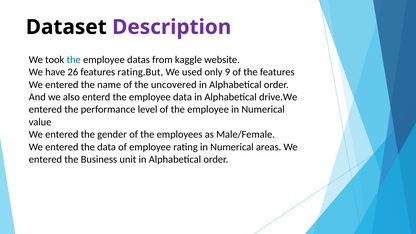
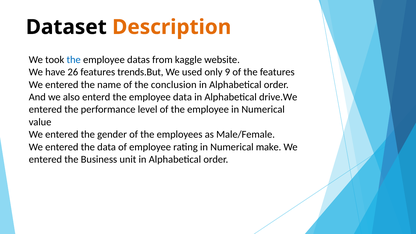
Description colour: purple -> orange
rating.But: rating.But -> trends.But
uncovered: uncovered -> conclusion
areas: areas -> make
